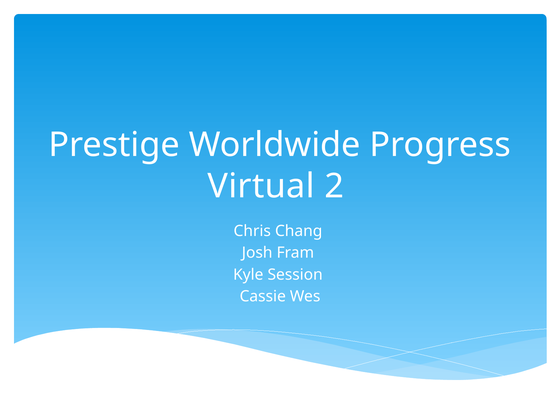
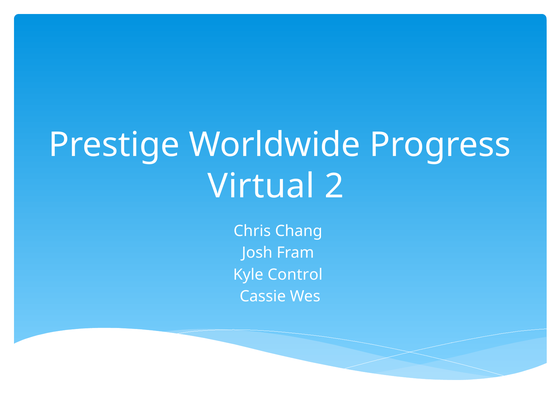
Session: Session -> Control
